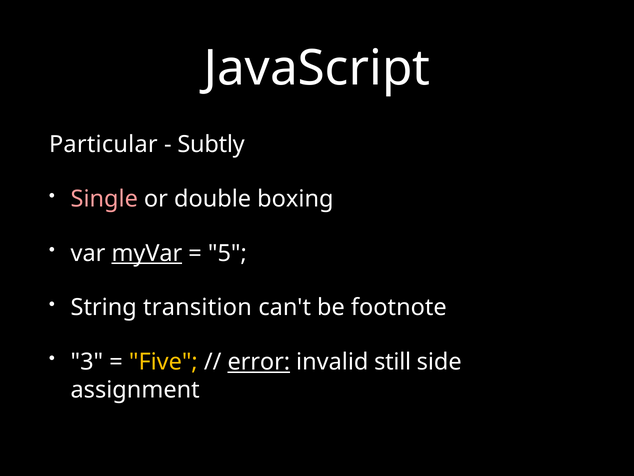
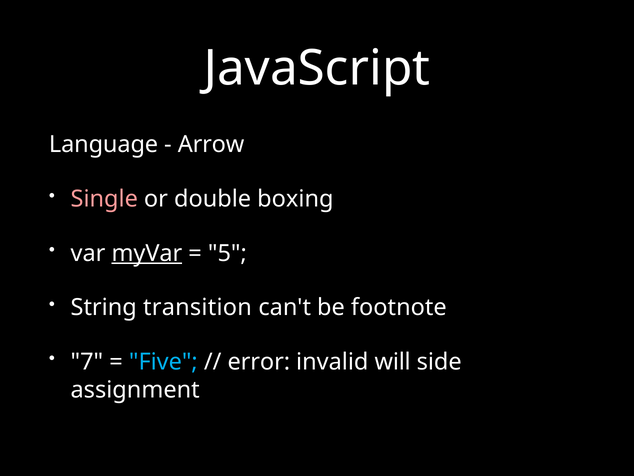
Particular: Particular -> Language
Subtly: Subtly -> Arrow
3: 3 -> 7
Five colour: yellow -> light blue
error underline: present -> none
still: still -> will
